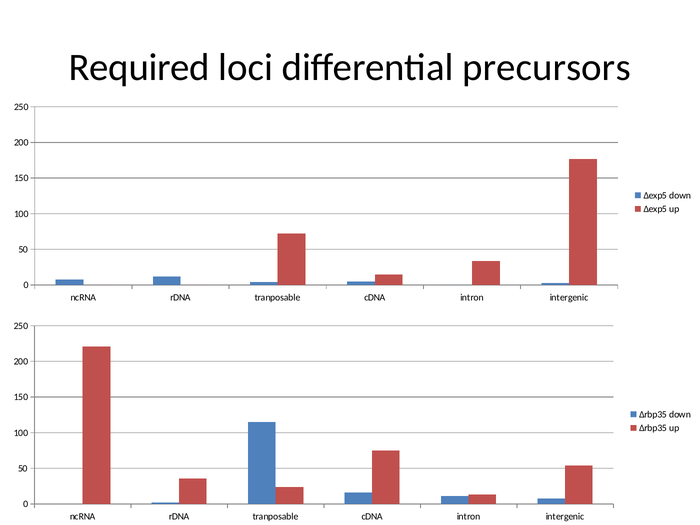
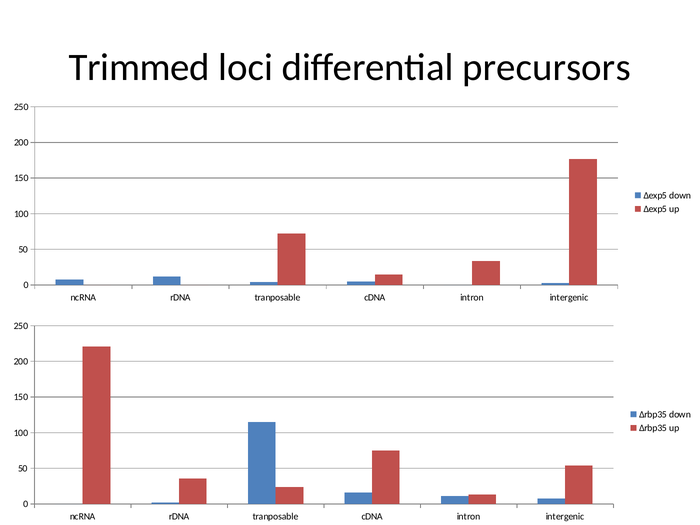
Required: Required -> Trimmed
